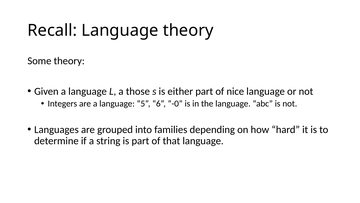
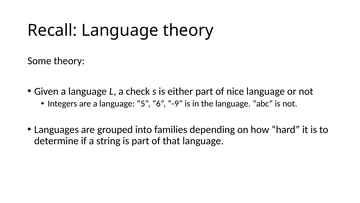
those: those -> check
-0: -0 -> -9
